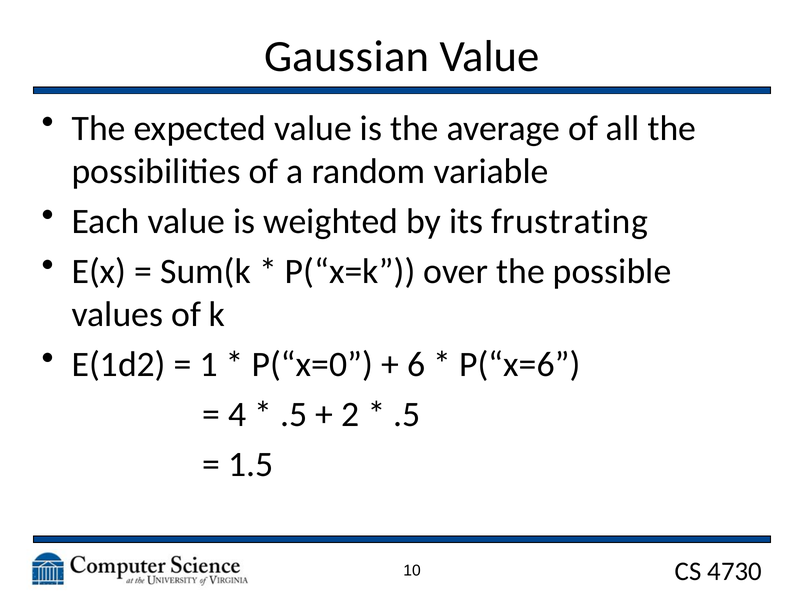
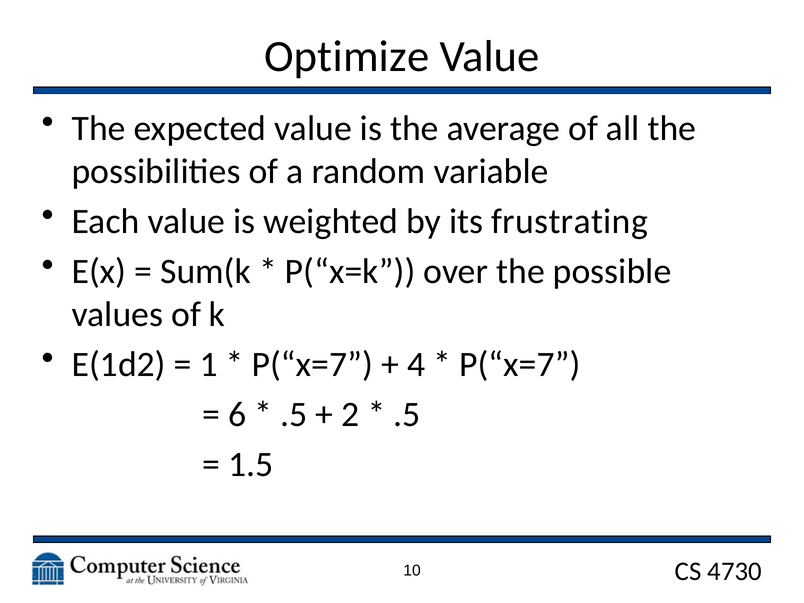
Gaussian: Gaussian -> Optimize
P(“x=0 at (312, 364): P(“x=0 -> P(“x=7
6: 6 -> 4
P(“x=6 at (520, 364): P(“x=6 -> P(“x=7
4: 4 -> 6
